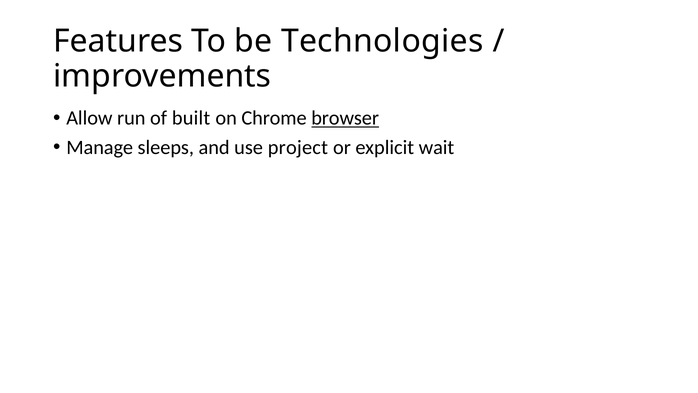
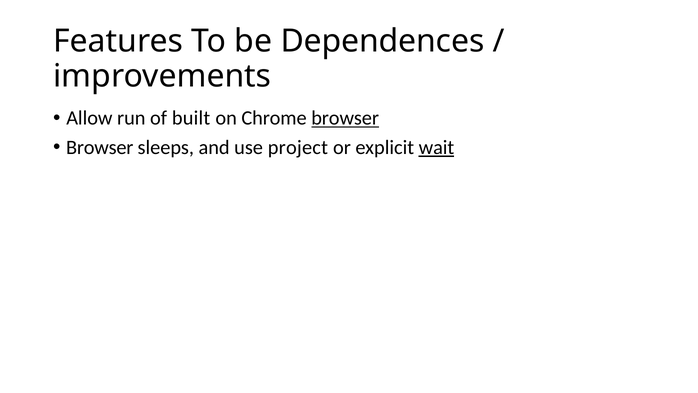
Technologies: Technologies -> Dependences
Manage at (100, 147): Manage -> Browser
wait underline: none -> present
